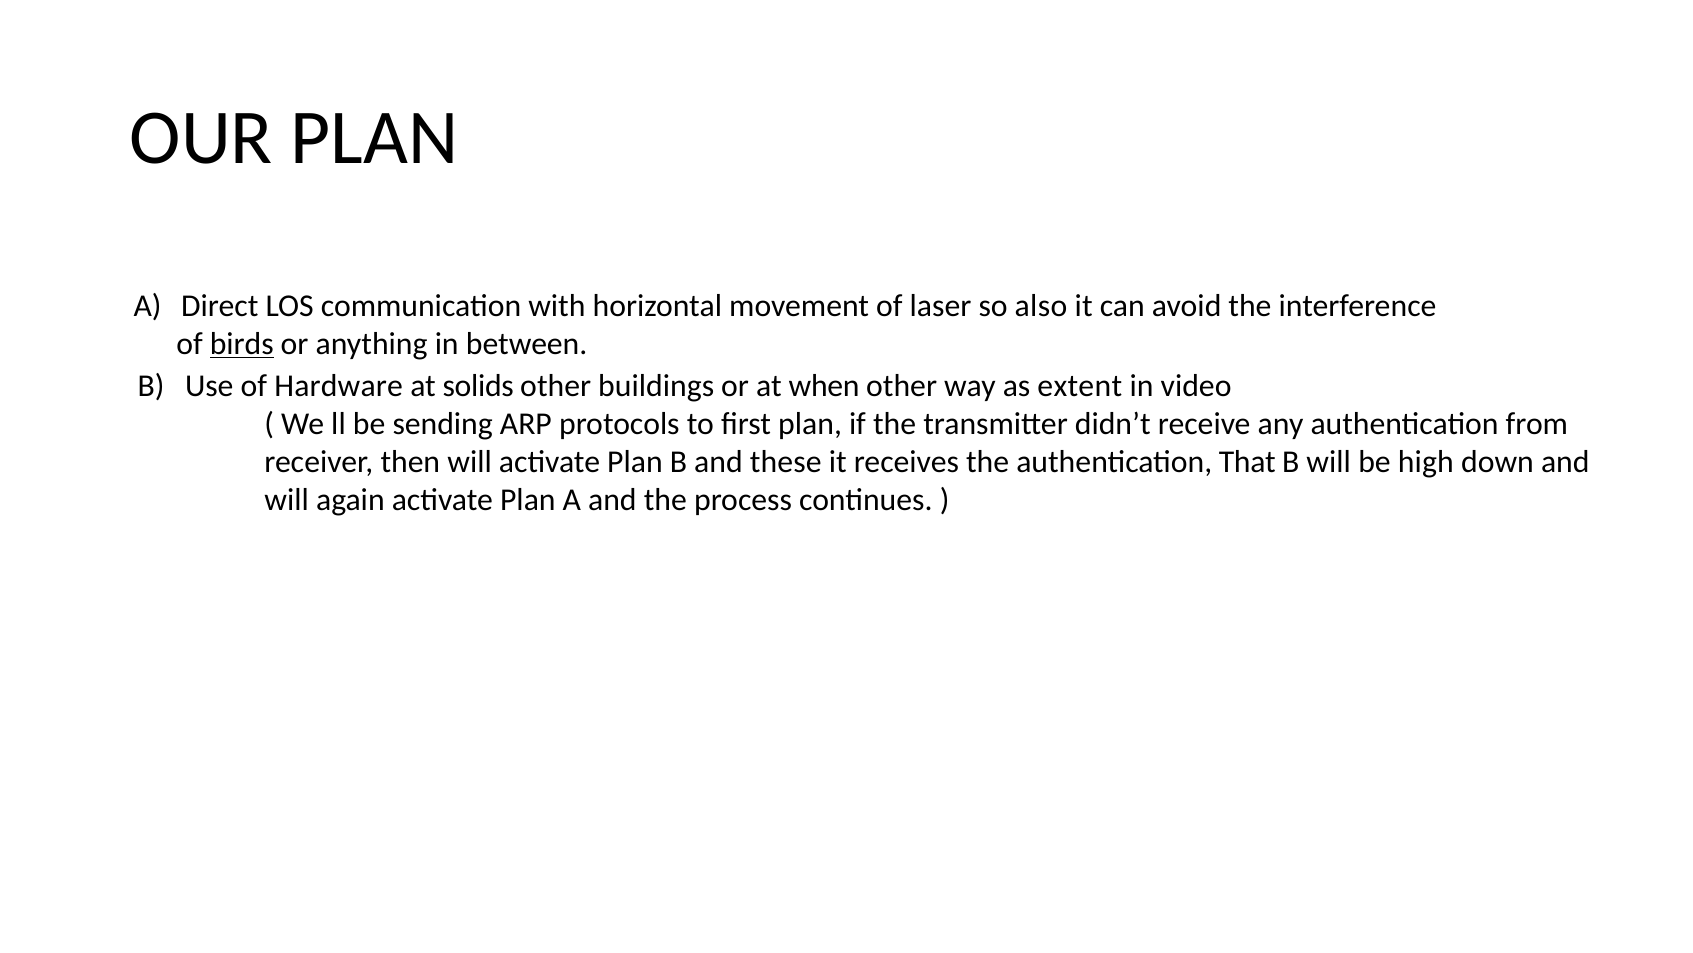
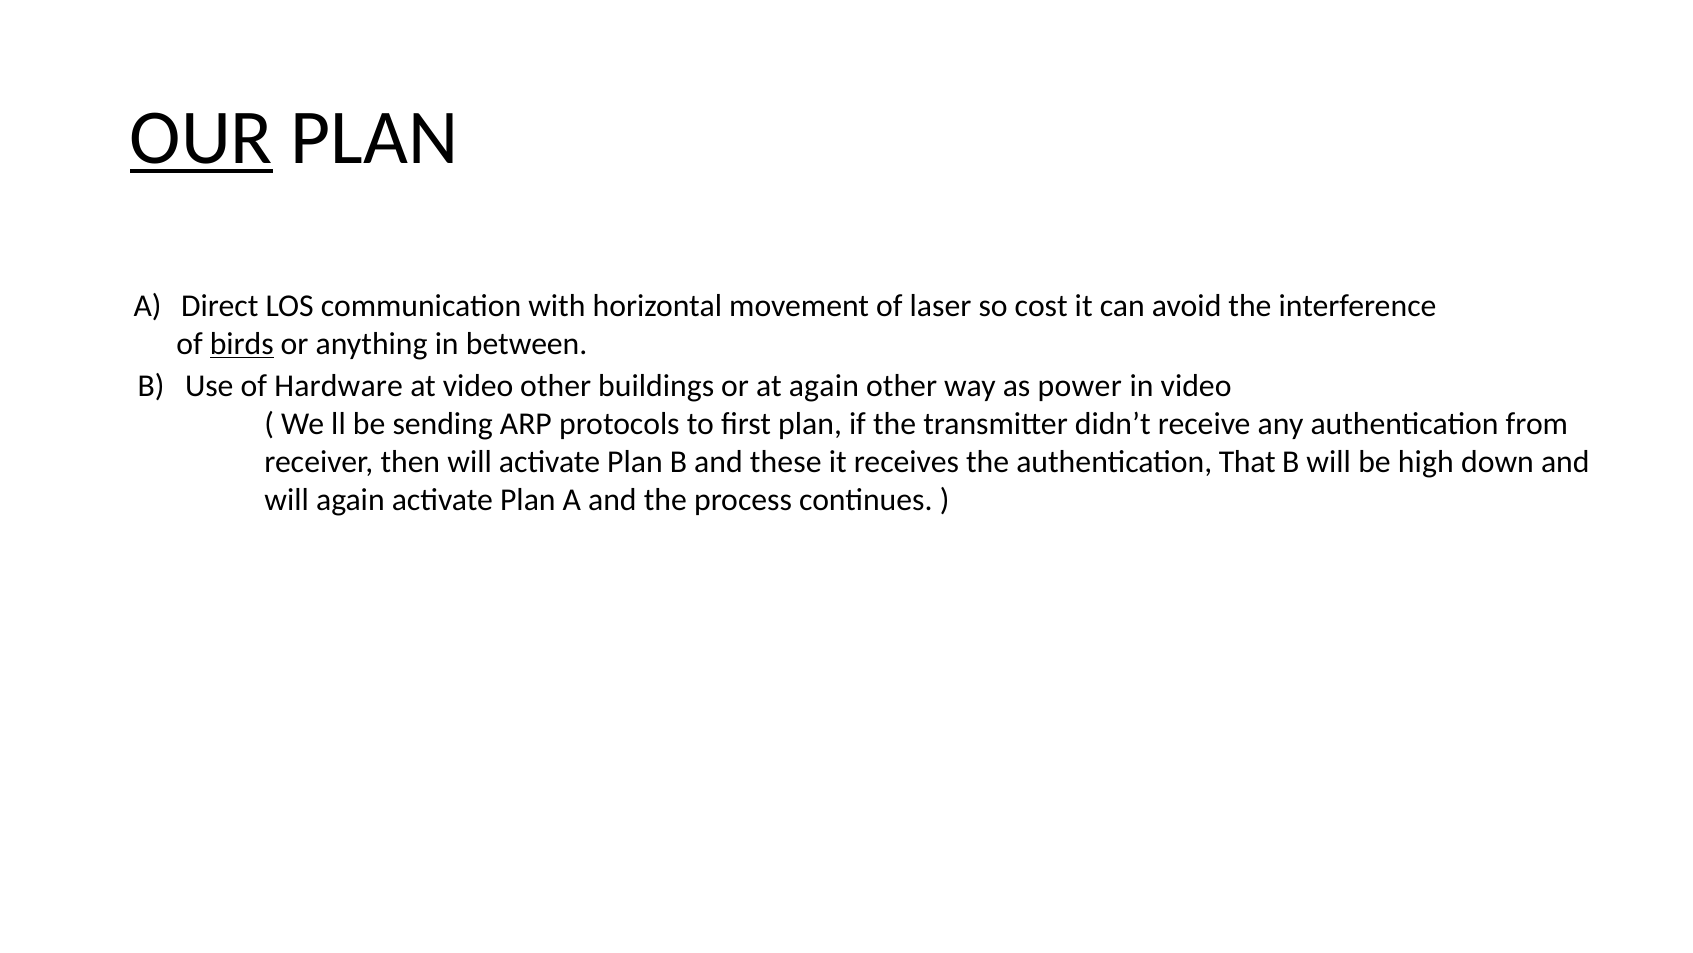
OUR underline: none -> present
also: also -> cost
at solids: solids -> video
at when: when -> again
extent: extent -> power
